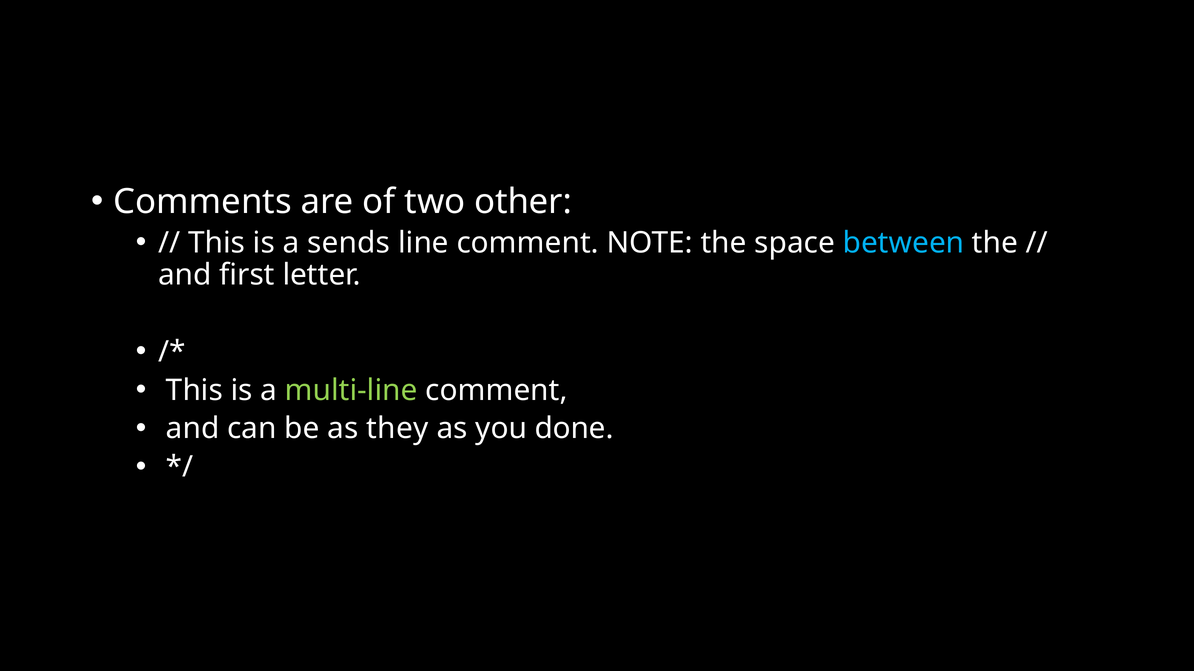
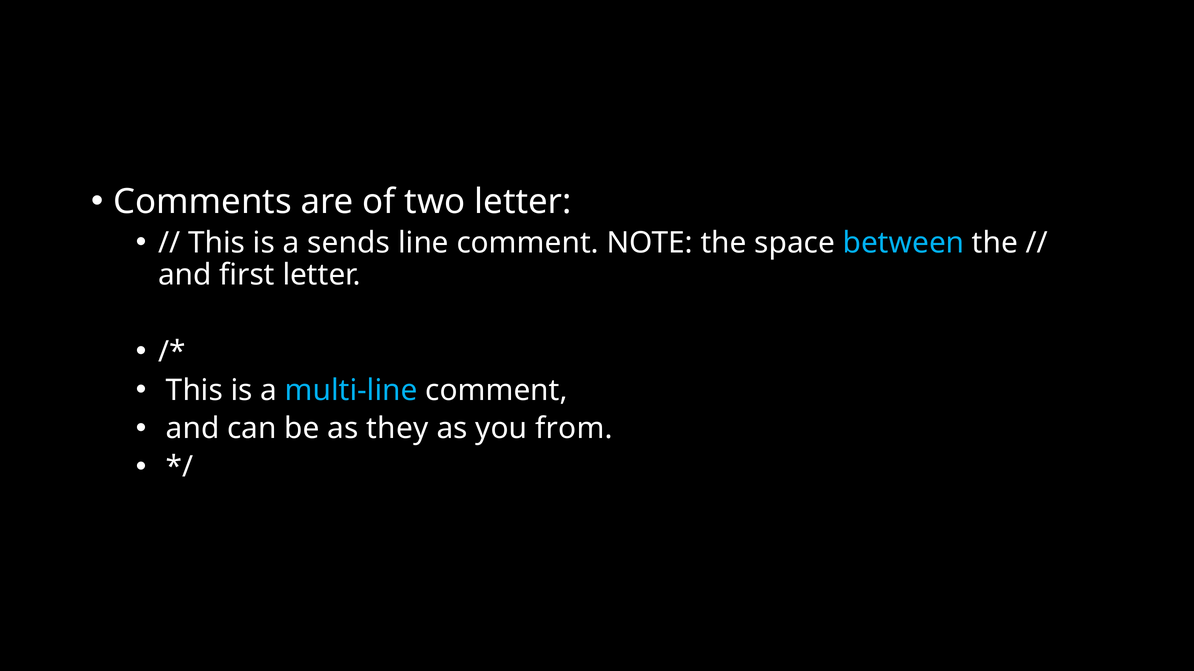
two other: other -> letter
multi-line colour: light green -> light blue
done: done -> from
